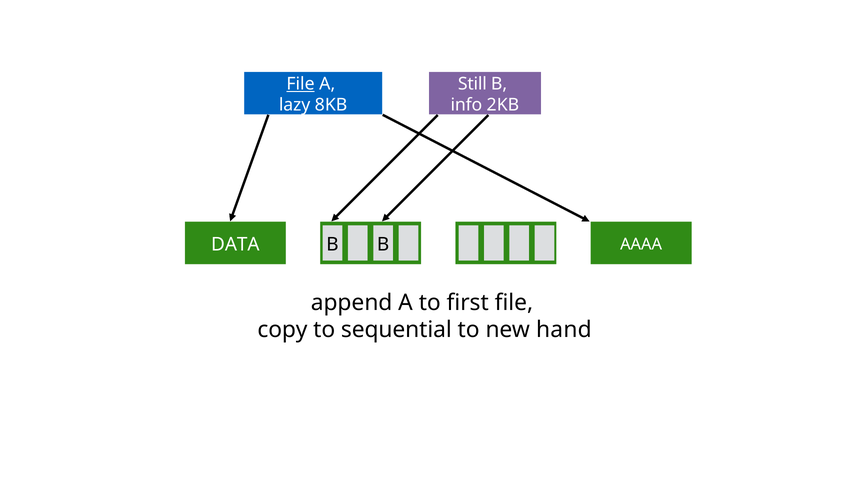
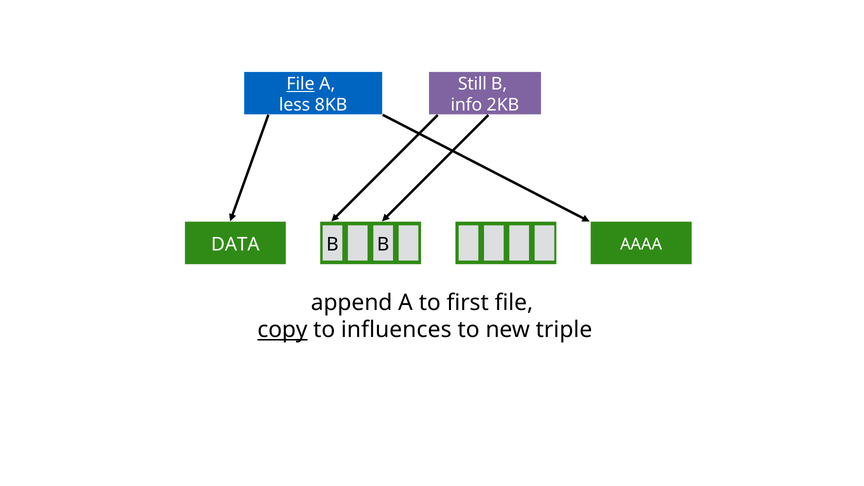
lazy: lazy -> less
copy underline: none -> present
sequential: sequential -> influences
hand: hand -> triple
